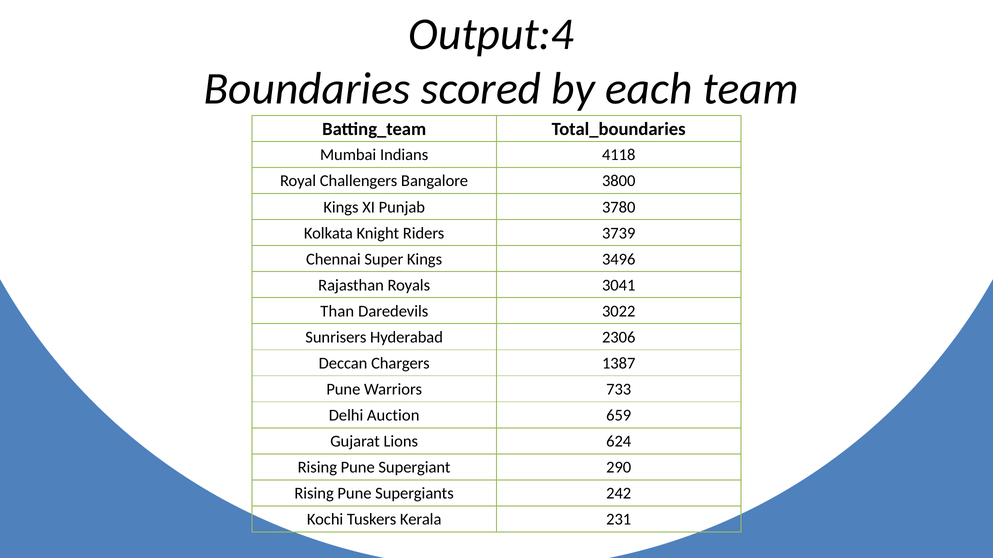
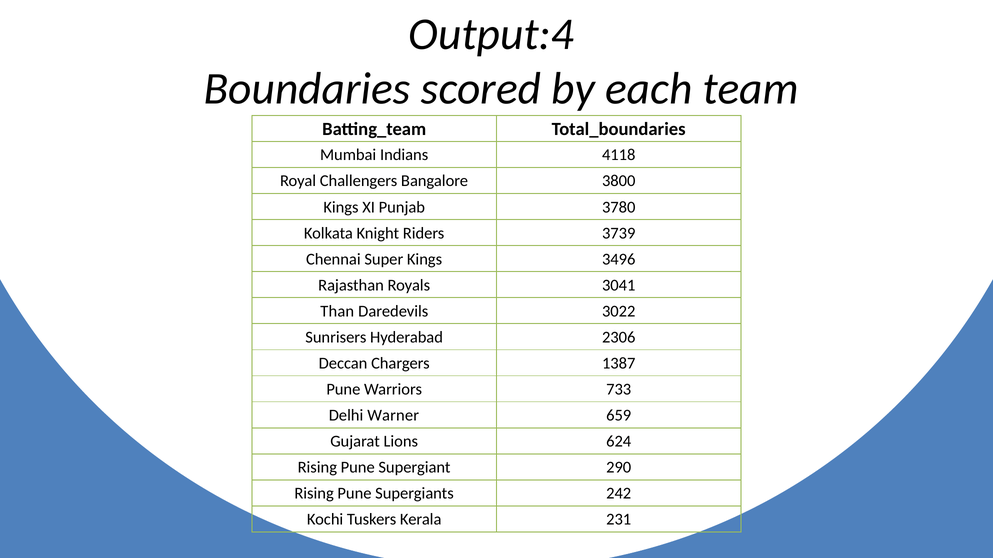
Auction: Auction -> Warner
